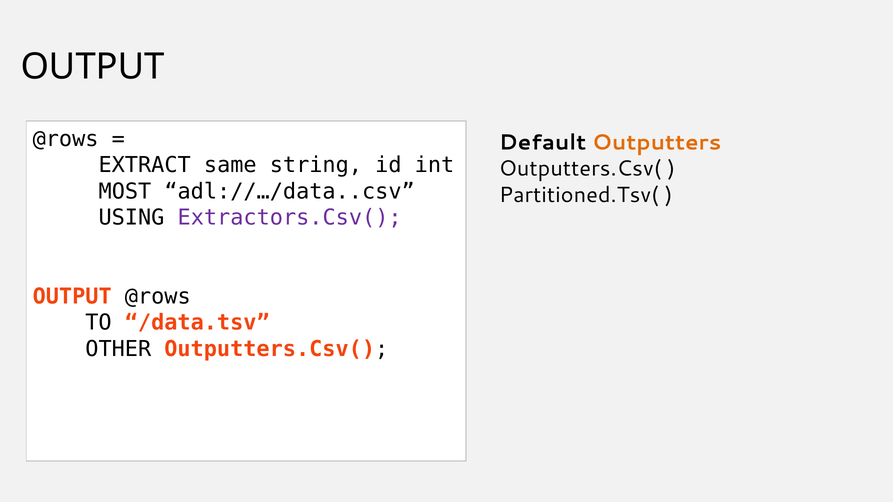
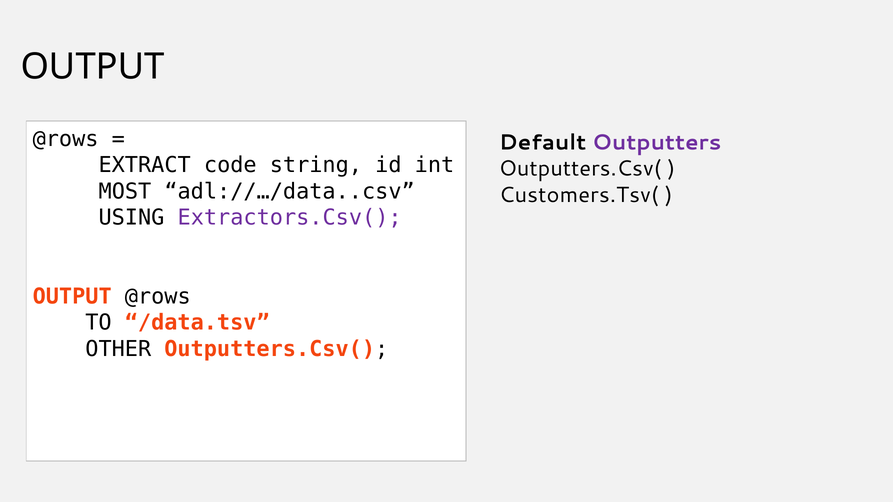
Outputters colour: orange -> purple
same: same -> code
Partitioned.Tsv(: Partitioned.Tsv( -> Customers.Tsv(
